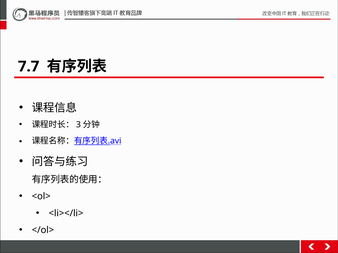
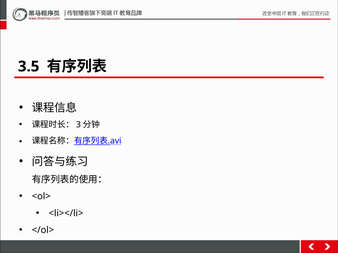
7.7: 7.7 -> 3.5
